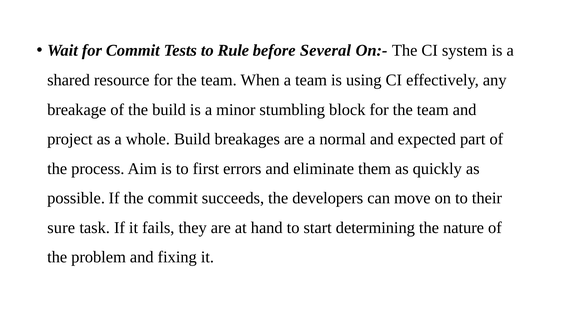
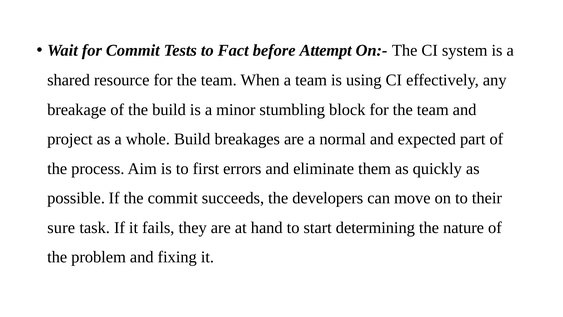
Rule: Rule -> Fact
Several: Several -> Attempt
